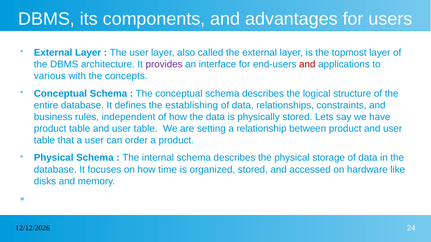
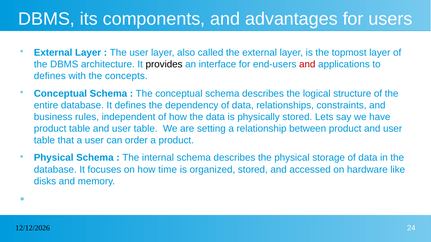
provides colour: purple -> black
various at (50, 76): various -> defines
establishing: establishing -> dependency
